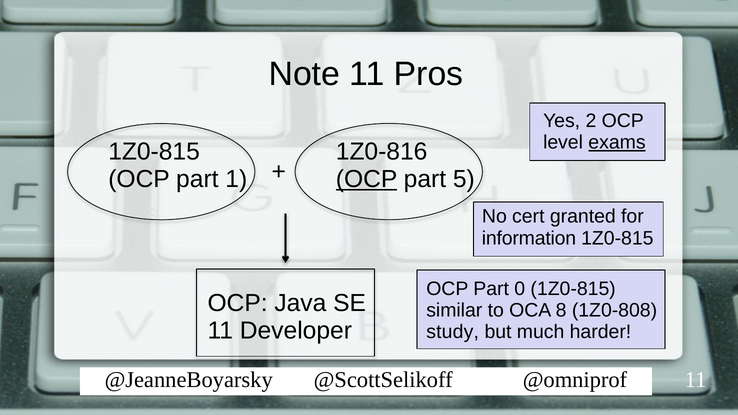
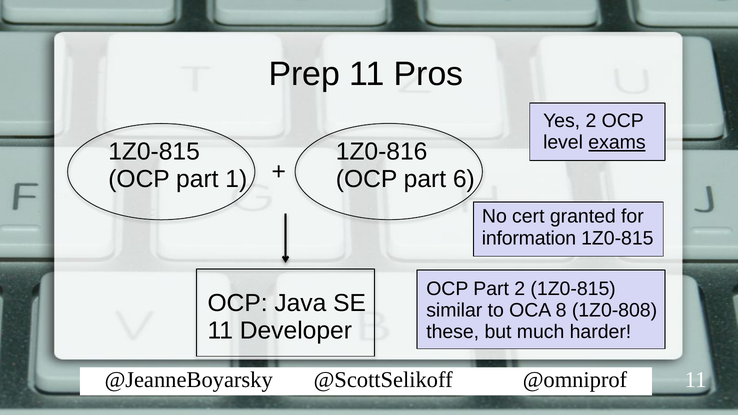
Note: Note -> Prep
OCP at (367, 179) underline: present -> none
5: 5 -> 6
Part 0: 0 -> 2
study: study -> these
